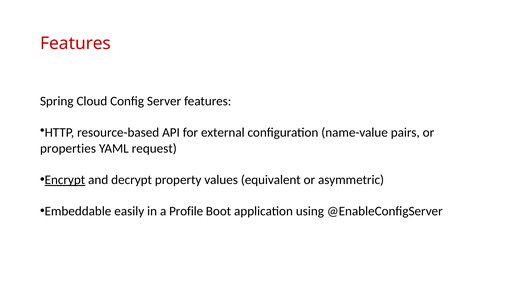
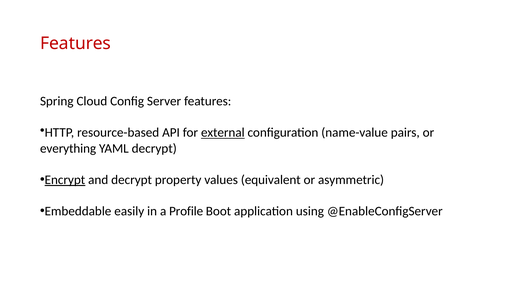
external underline: none -> present
properties: properties -> everything
YAML request: request -> decrypt
